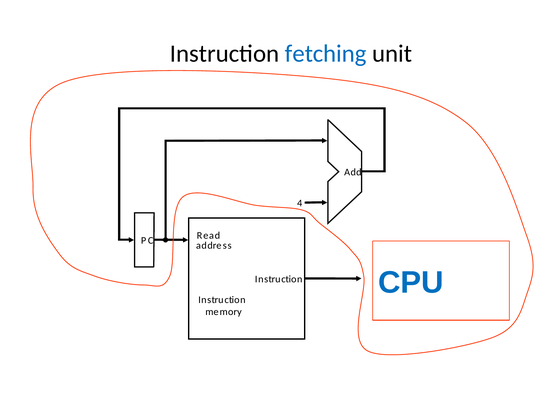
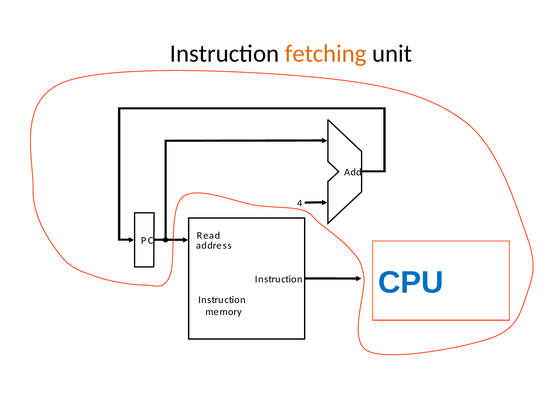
fetching colour: blue -> orange
